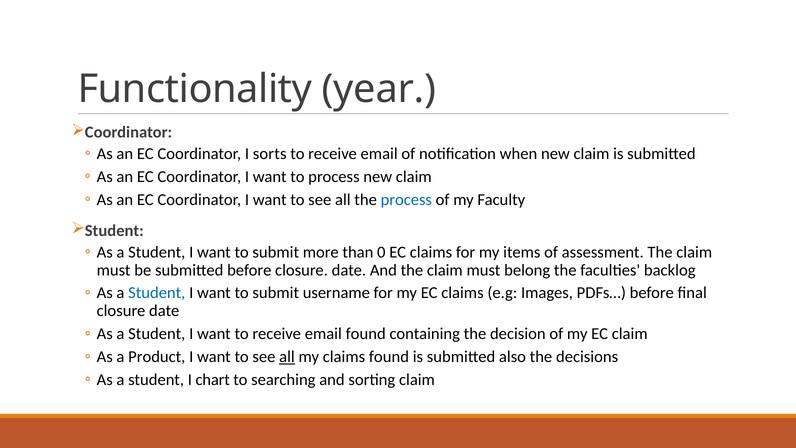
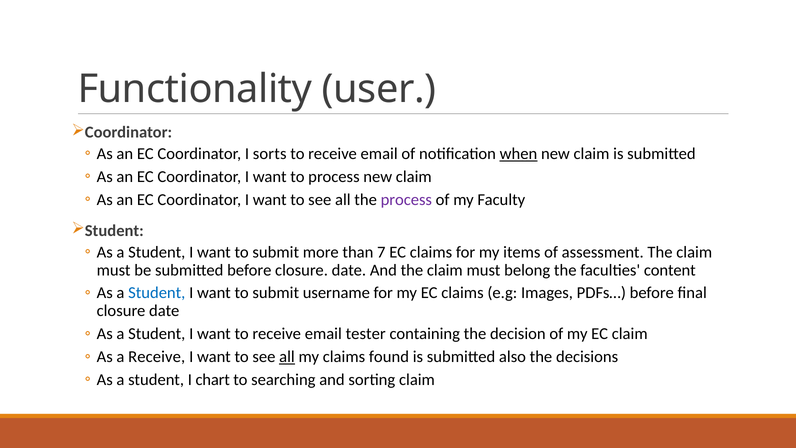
year: year -> user
when underline: none -> present
process at (406, 199) colour: blue -> purple
0: 0 -> 7
backlog: backlog -> content
email found: found -> tester
a Product: Product -> Receive
